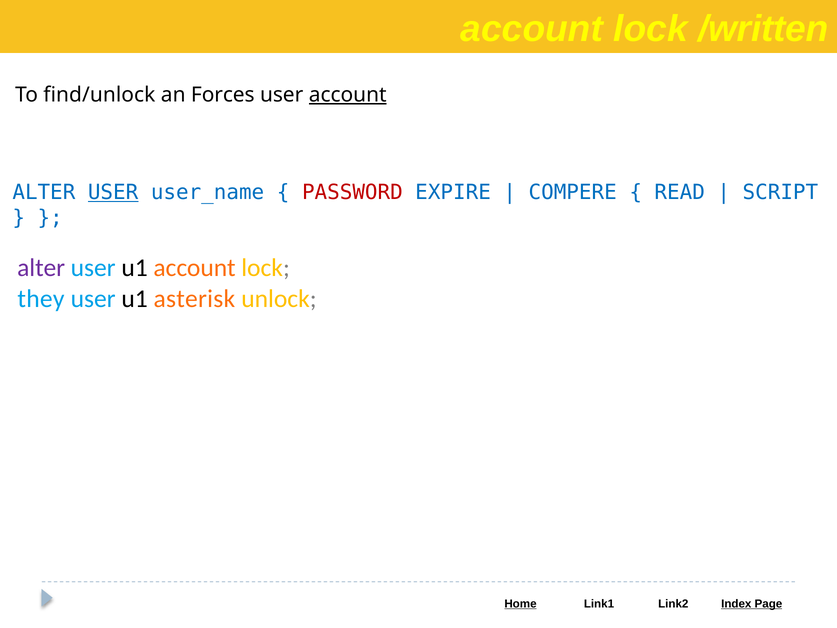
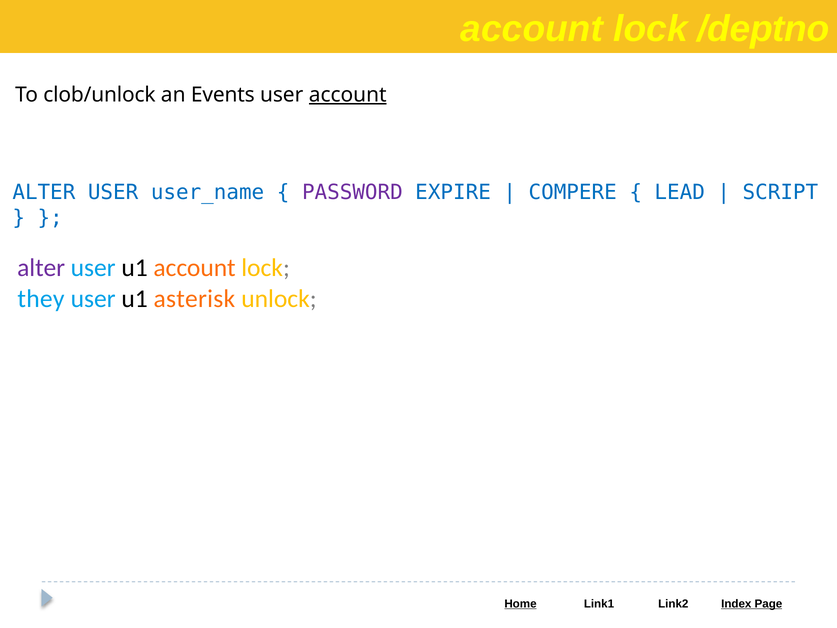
/written: /written -> /deptno
find/unlock: find/unlock -> clob/unlock
Forces: Forces -> Events
USER at (113, 192) underline: present -> none
PASSWORD colour: red -> purple
READ: READ -> LEAD
